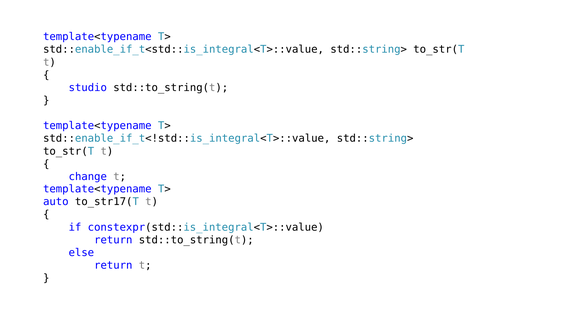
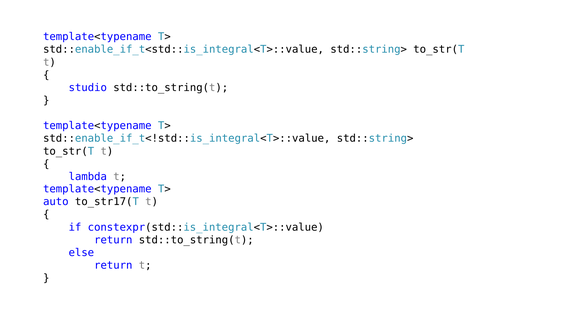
change: change -> lambda
